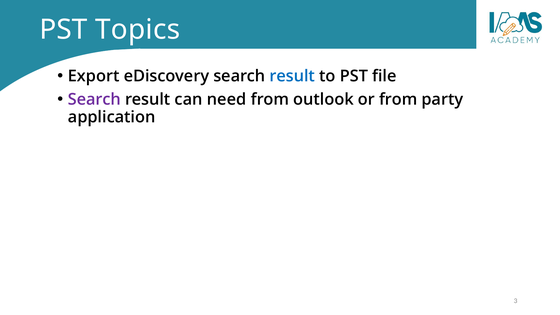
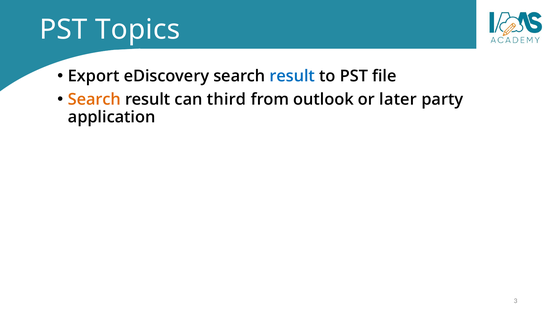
Search at (94, 100) colour: purple -> orange
need: need -> third
or from: from -> later
